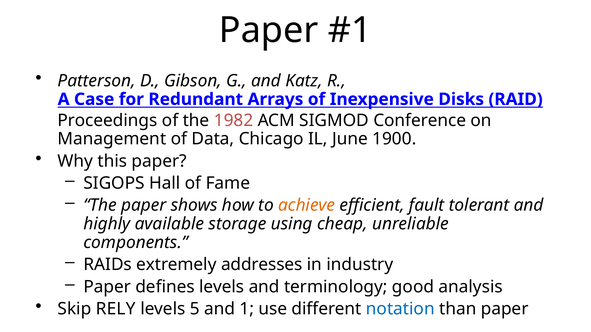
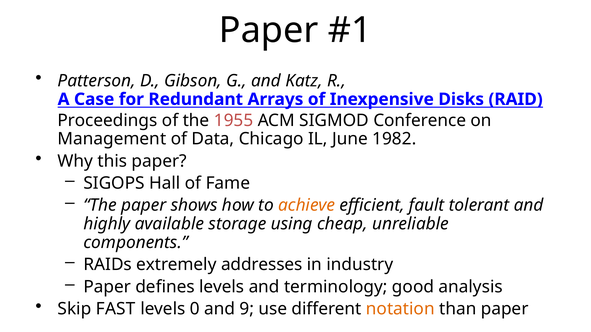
1982: 1982 -> 1955
1900: 1900 -> 1982
RELY: RELY -> FAST
5: 5 -> 0
1: 1 -> 9
notation colour: blue -> orange
